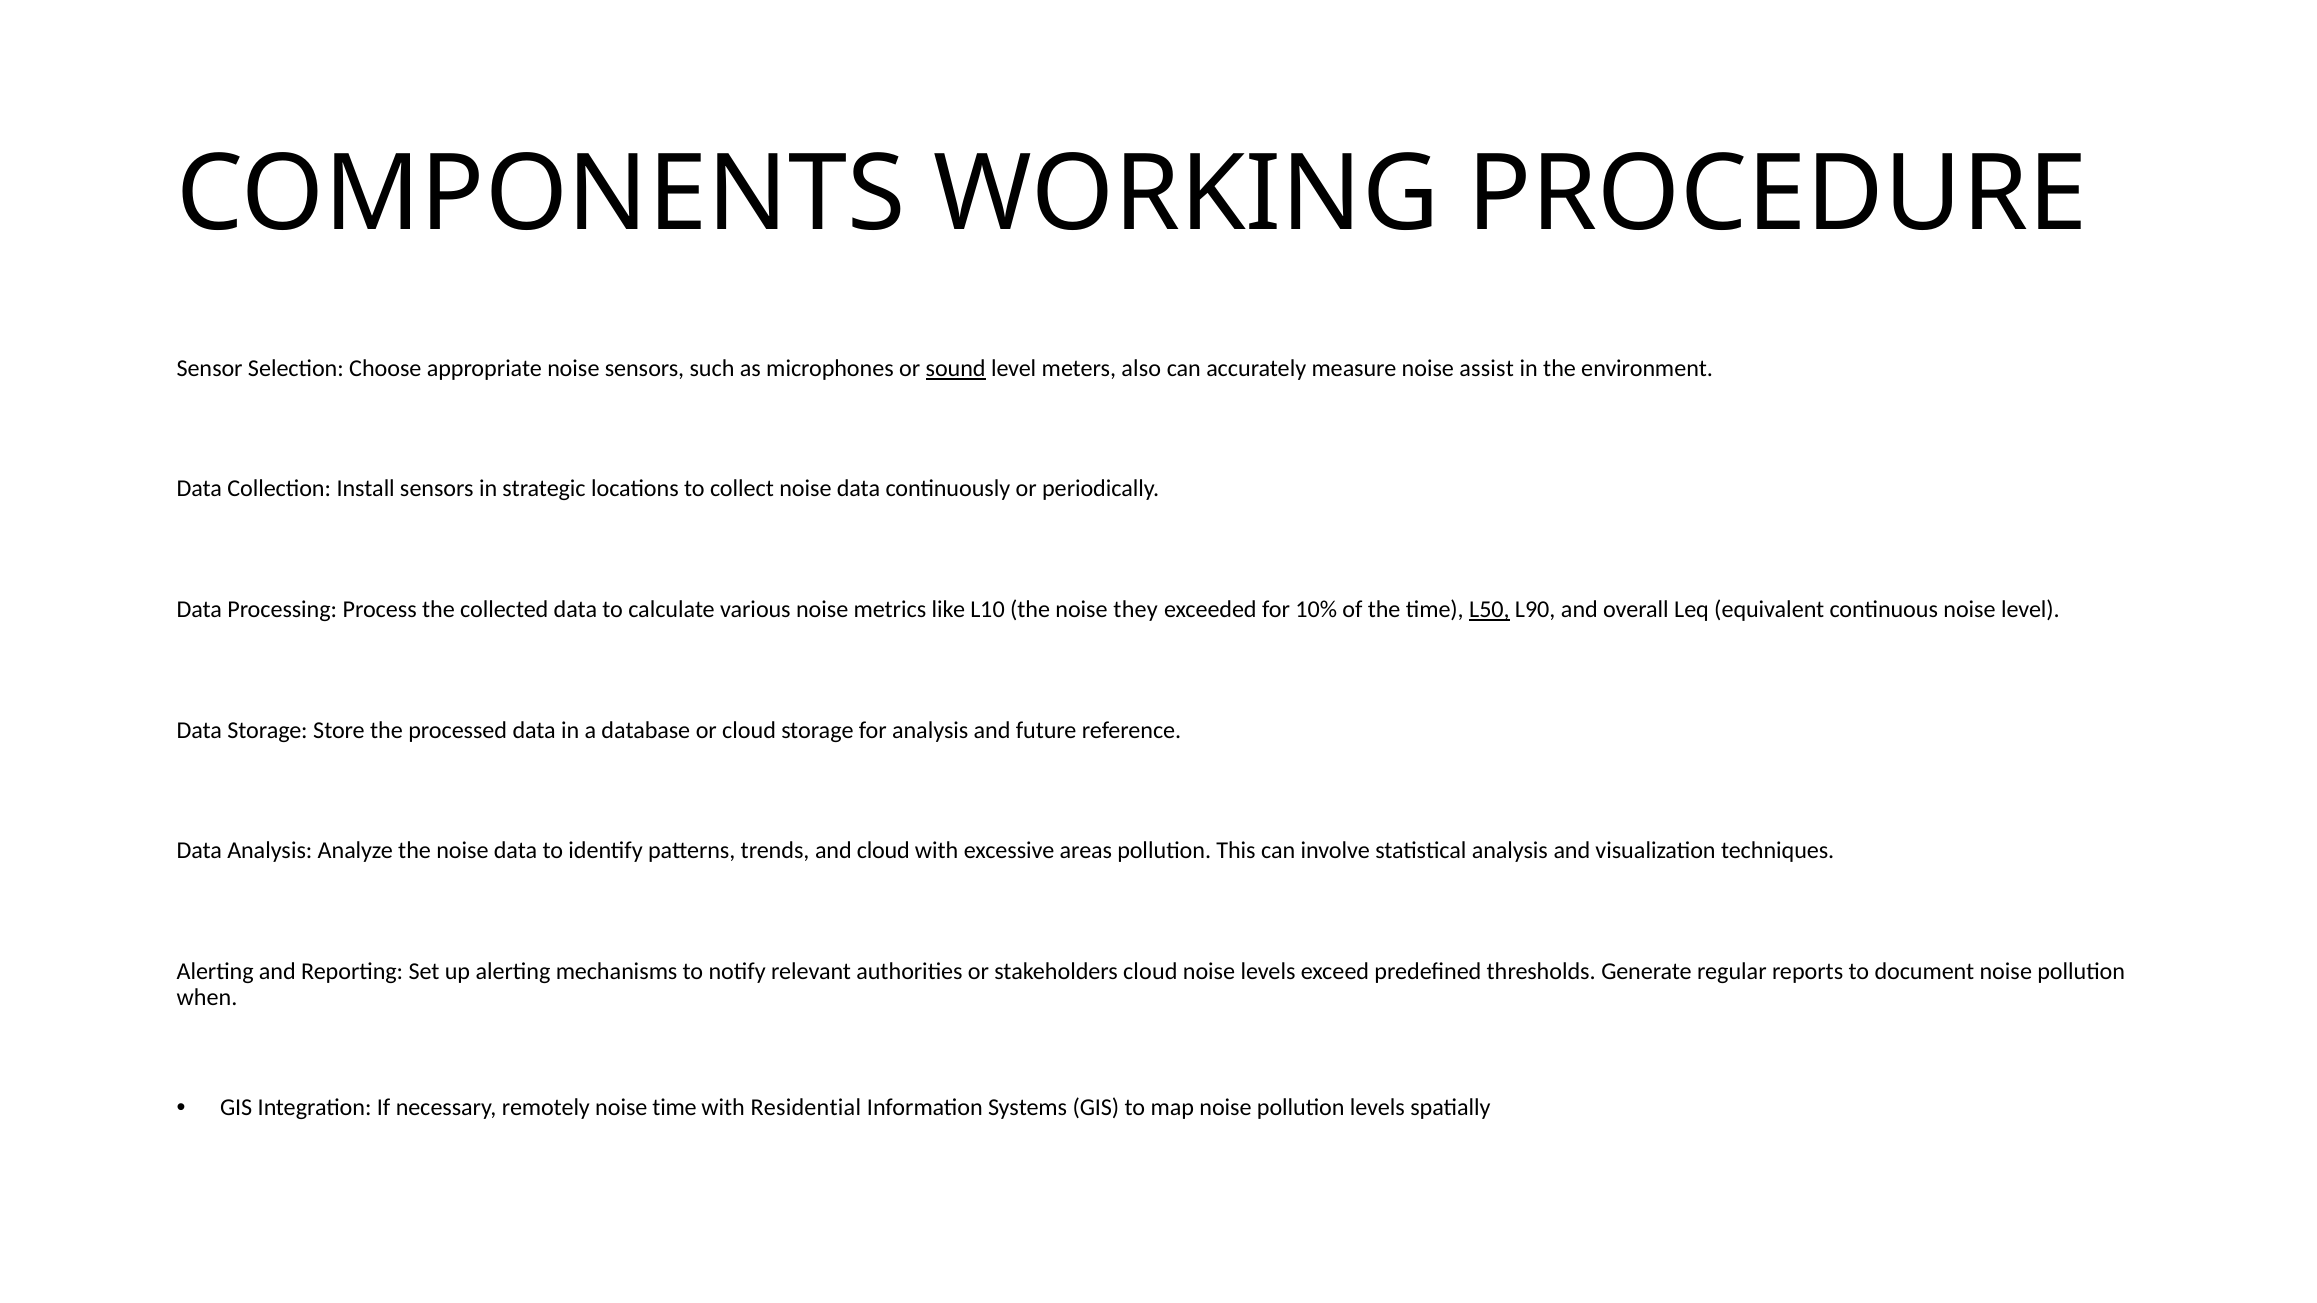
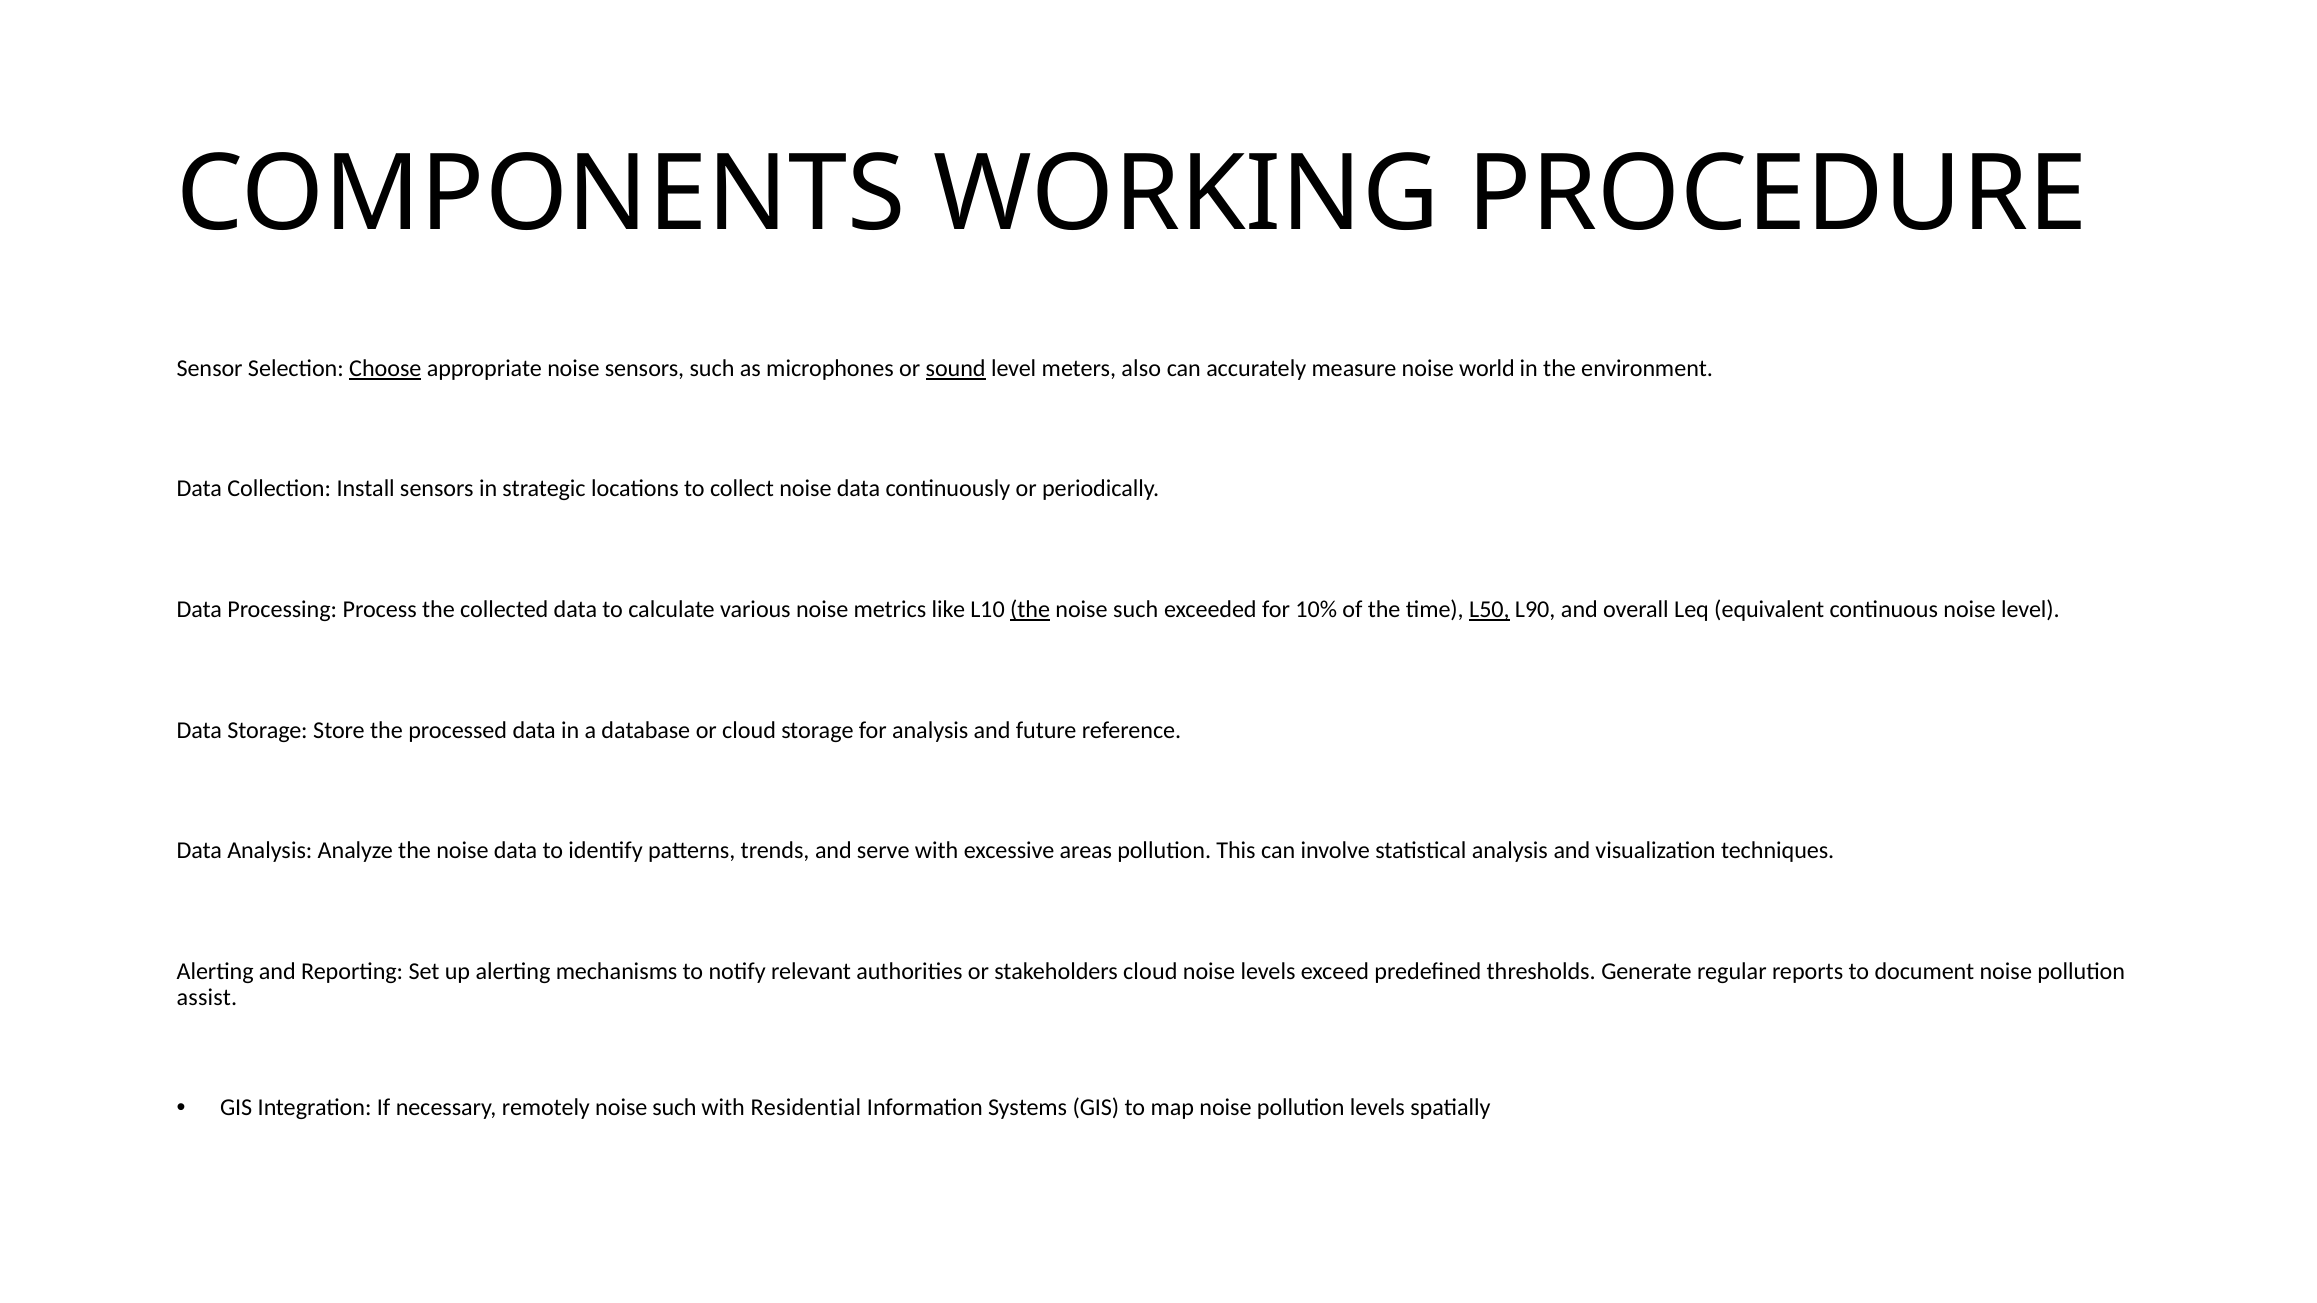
Choose underline: none -> present
assist: assist -> world
the at (1030, 610) underline: none -> present
they at (1136, 610): they -> such
and cloud: cloud -> serve
when: when -> assist
time at (675, 1108): time -> such
